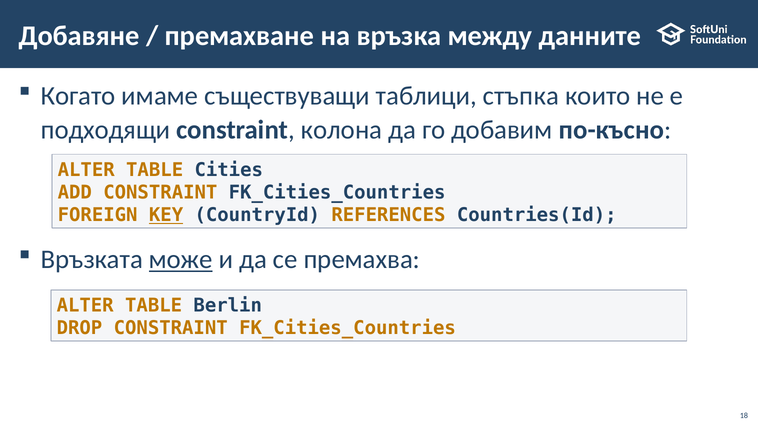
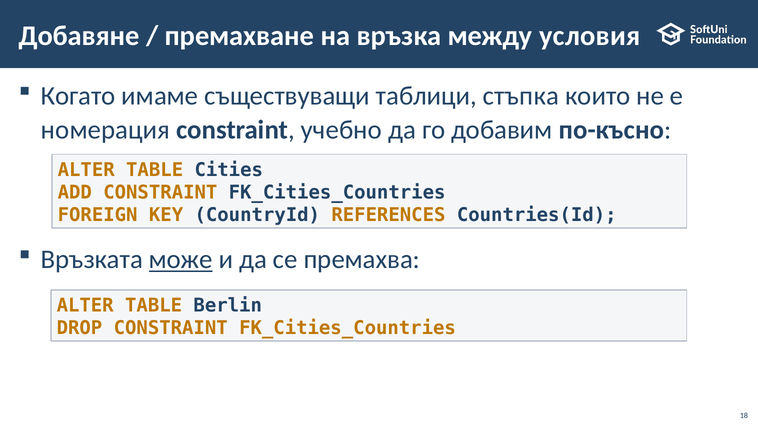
данните: данните -> условия
подходящи: подходящи -> номерация
колона: колона -> учебно
KEY underline: present -> none
